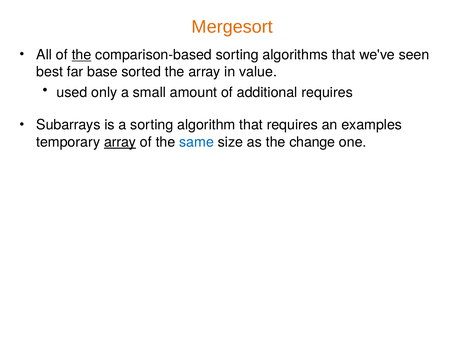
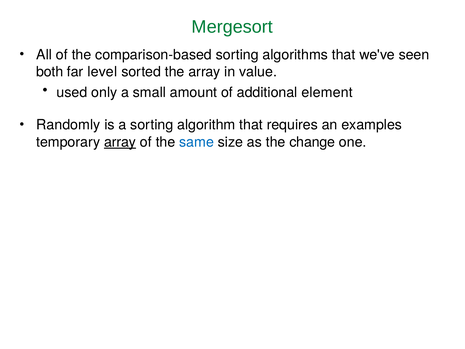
Mergesort colour: orange -> green
the at (82, 55) underline: present -> none
best: best -> both
base: base -> level
additional requires: requires -> element
Subarrays: Subarrays -> Randomly
